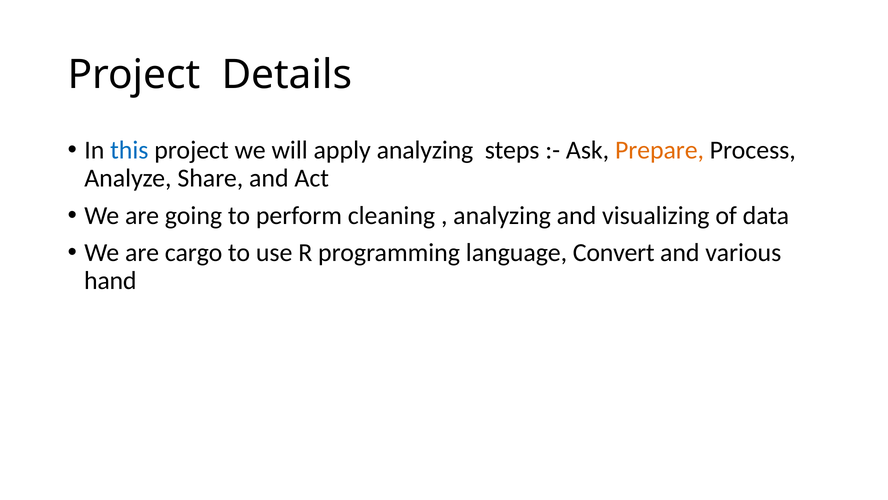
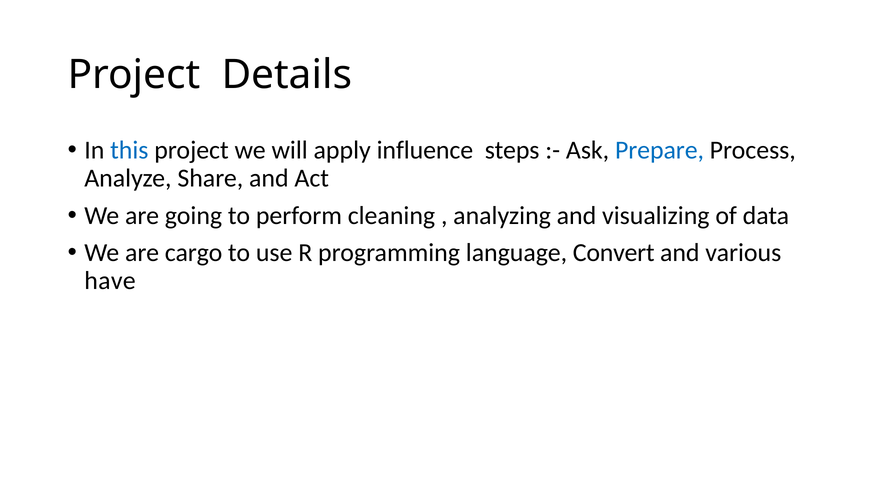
apply analyzing: analyzing -> influence
Prepare colour: orange -> blue
hand: hand -> have
